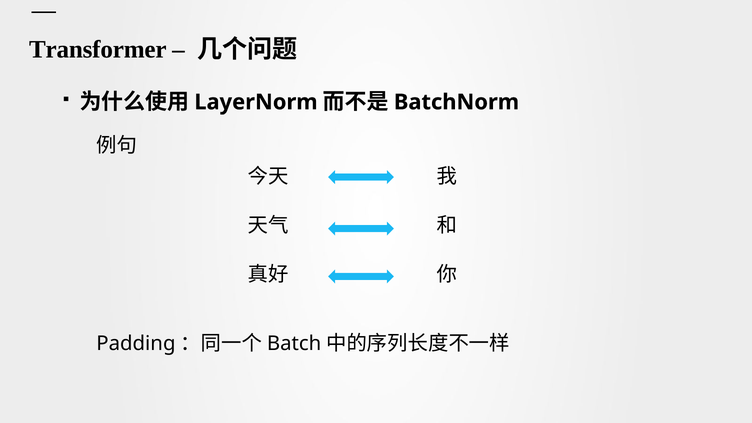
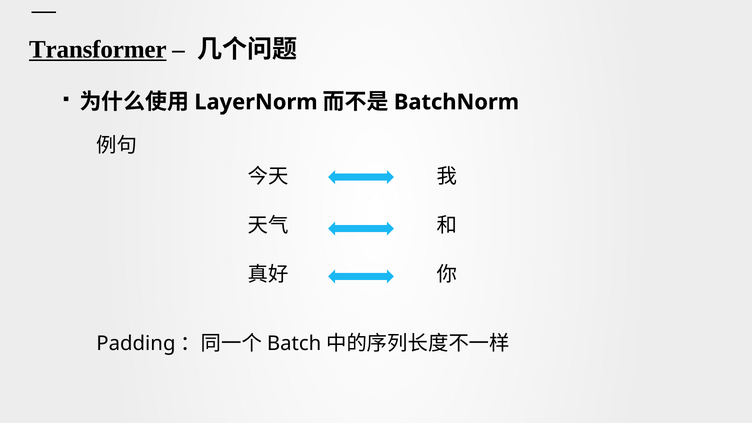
Transformer underline: none -> present
